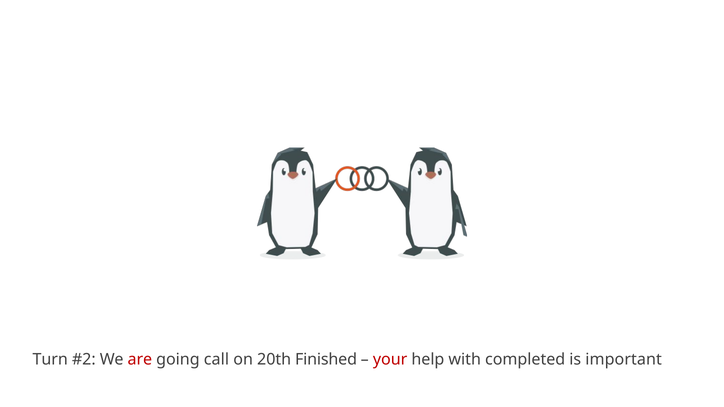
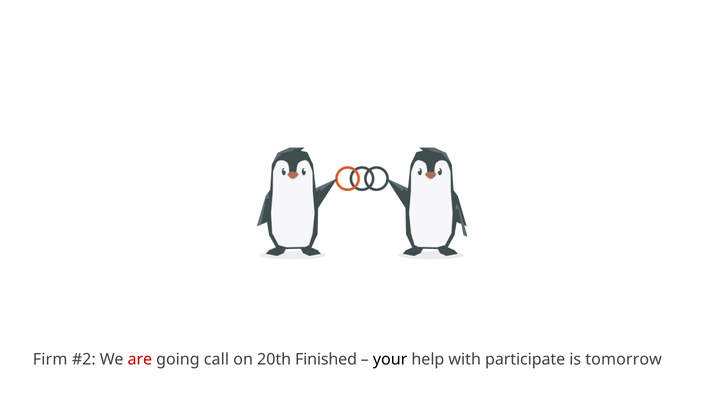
Turn: Turn -> Firm
your colour: red -> black
completed: completed -> participate
important: important -> tomorrow
